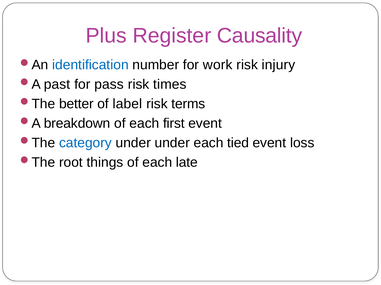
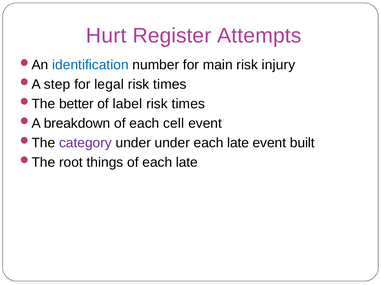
Plus: Plus -> Hurt
Causality: Causality -> Attempts
work: work -> main
past: past -> step
pass: pass -> legal
terms at (188, 104): terms -> times
first: first -> cell
category colour: blue -> purple
tied at (238, 143): tied -> late
loss: loss -> built
